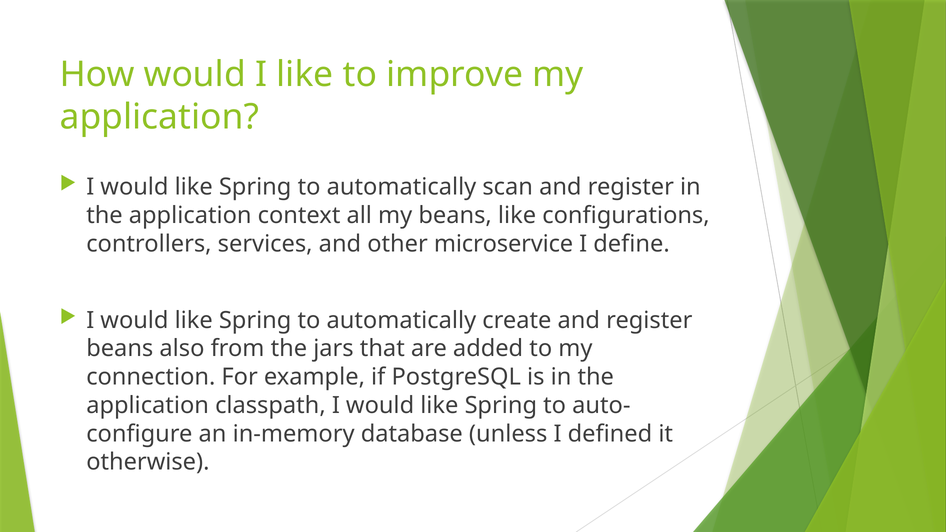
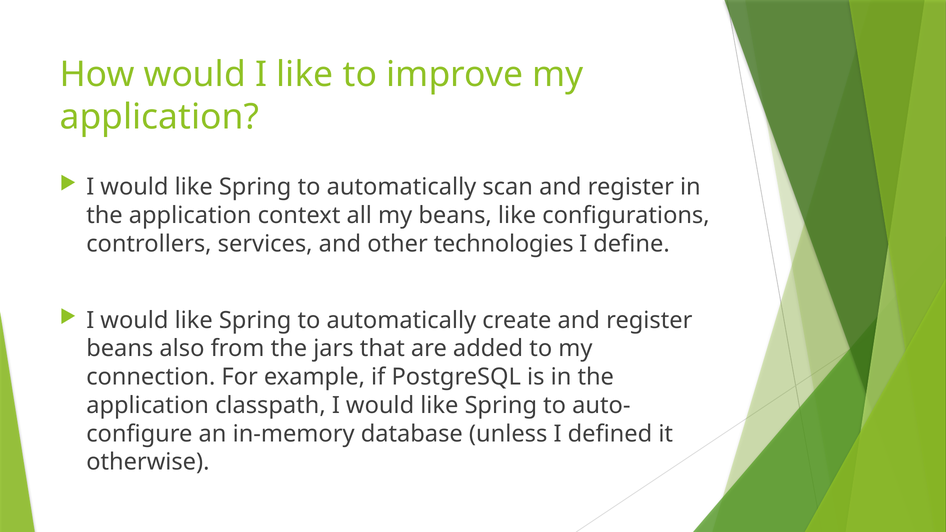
microservice: microservice -> technologies
